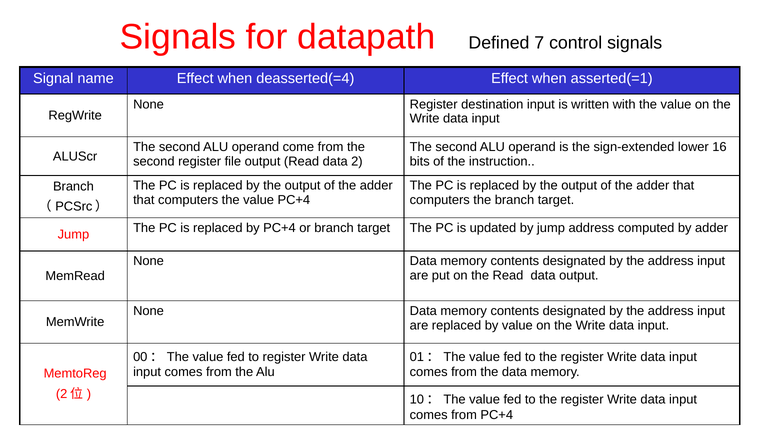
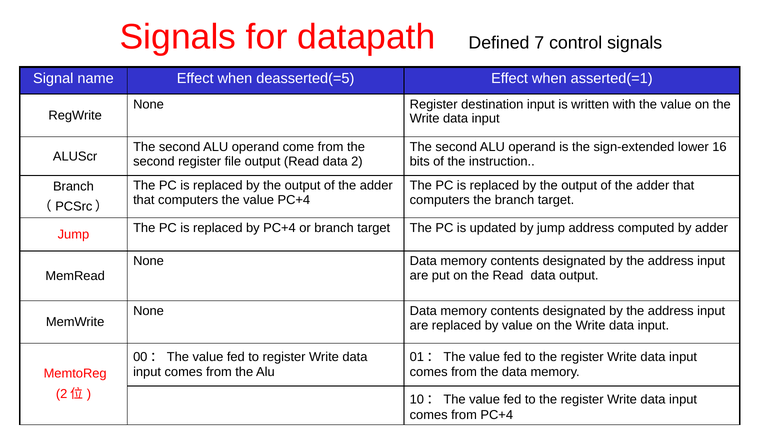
deasserted(=4: deasserted(=4 -> deasserted(=5
